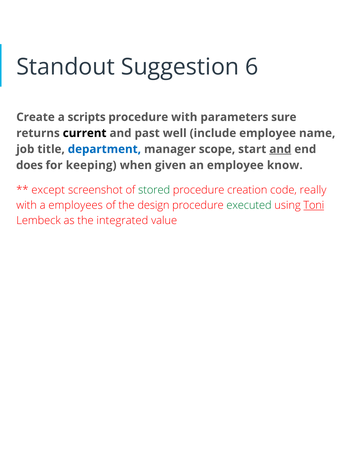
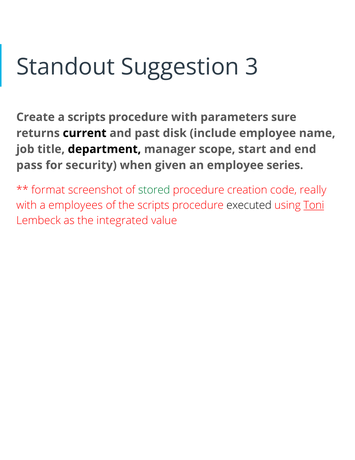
6: 6 -> 3
well: well -> disk
department colour: blue -> black
and at (280, 149) underline: present -> none
does: does -> pass
keeping: keeping -> security
know: know -> series
except: except -> format
the design: design -> scripts
executed colour: green -> black
